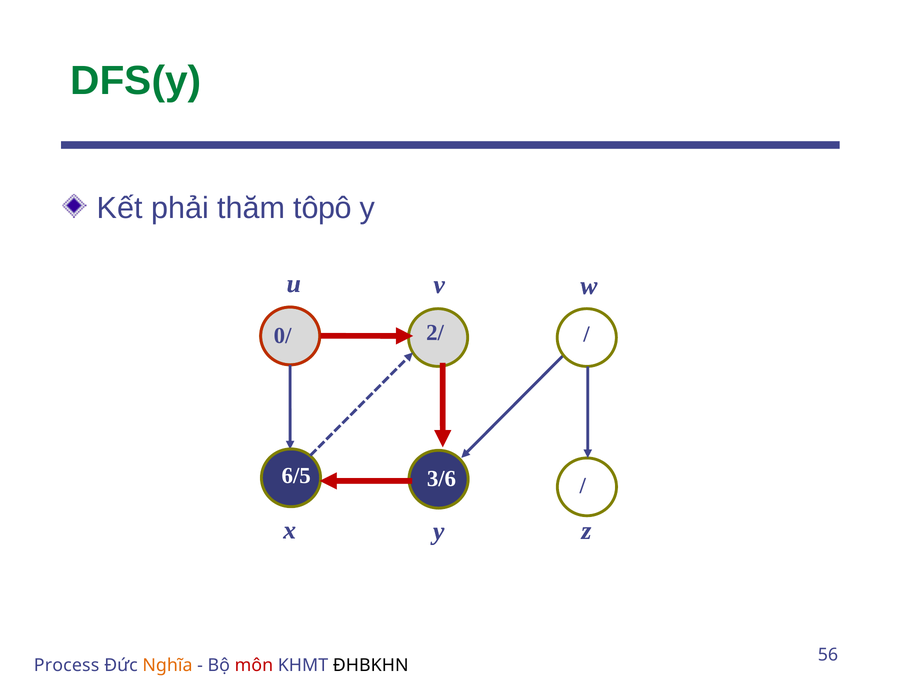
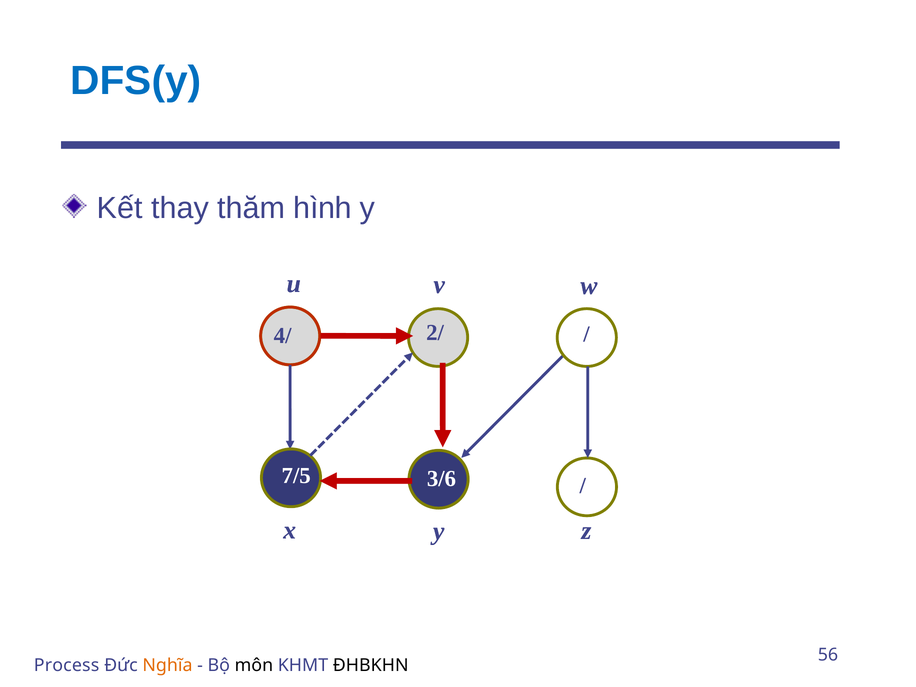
DFS(y colour: green -> blue
phải: phải -> thay
tôpô: tôpô -> hình
0/: 0/ -> 4/
6/5: 6/5 -> 7/5
môn colour: red -> black
